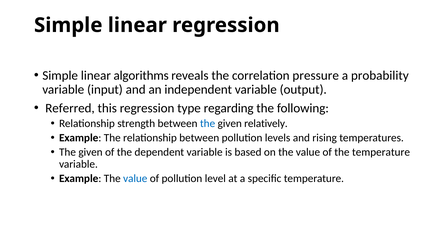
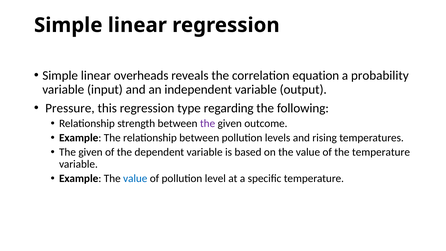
algorithms: algorithms -> overheads
pressure: pressure -> equation
Referred: Referred -> Pressure
the at (208, 123) colour: blue -> purple
relatively: relatively -> outcome
